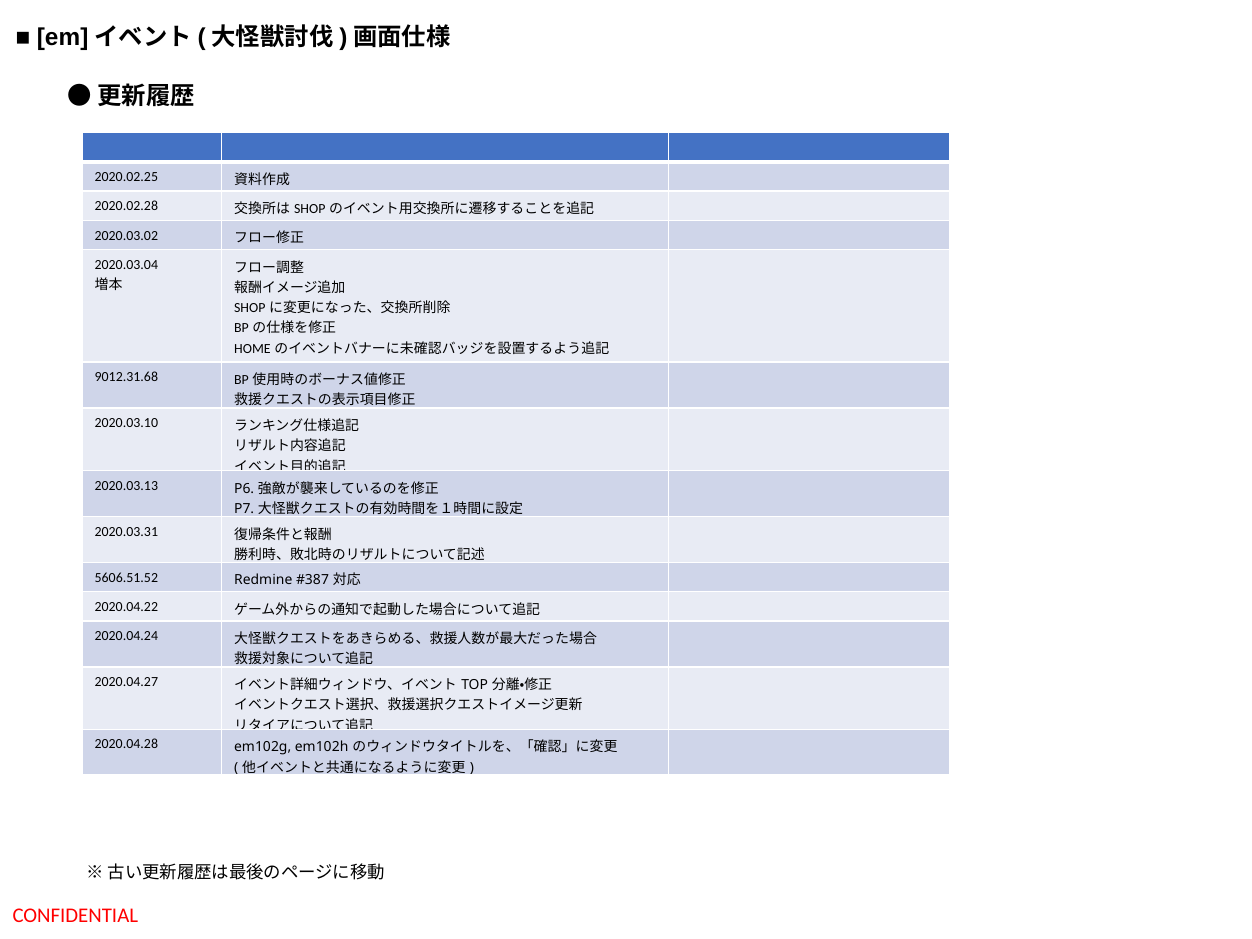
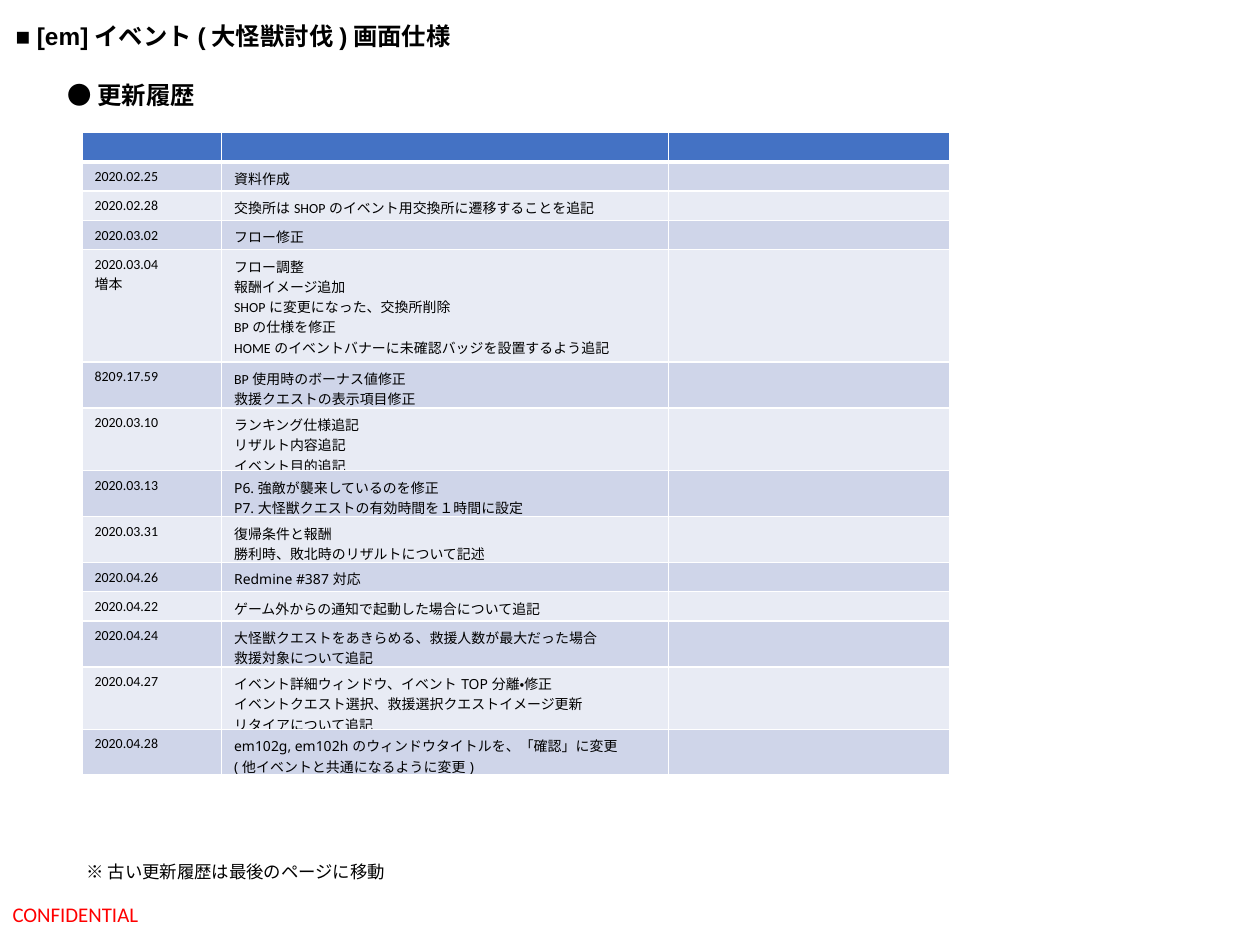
9012.31.68: 9012.31.68 -> 8209.17.59
5606.51.52: 5606.51.52 -> 2020.04.26
